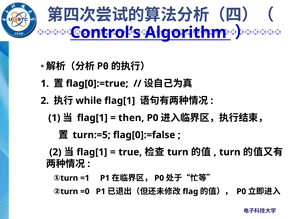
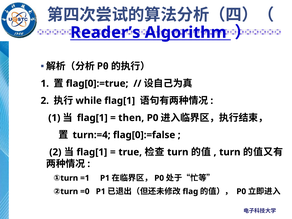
Control’s: Control’s -> Reader’s
turn:=5: turn:=5 -> turn:=4
